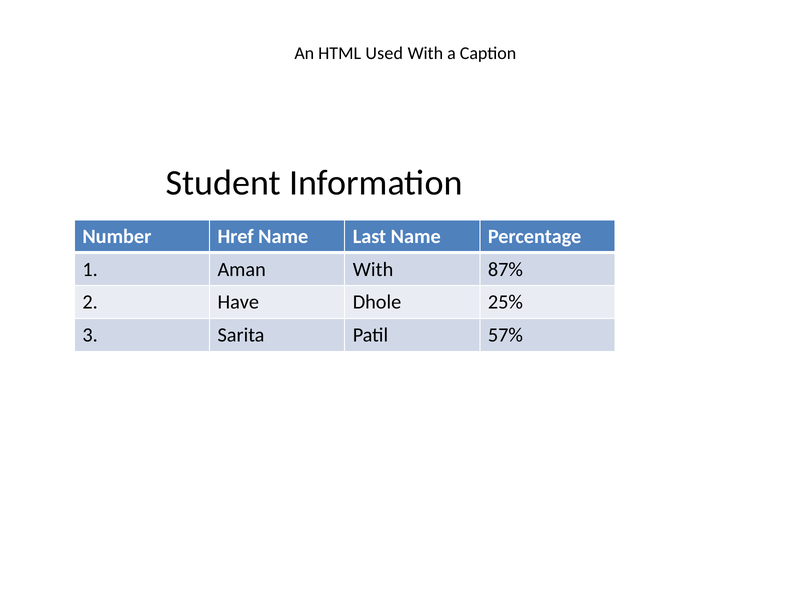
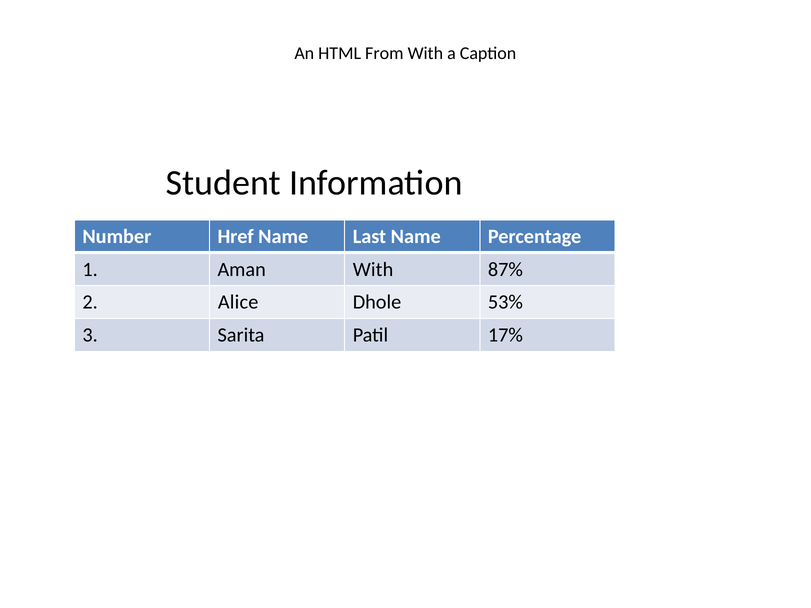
Used: Used -> From
Have: Have -> Alice
25%: 25% -> 53%
57%: 57% -> 17%
